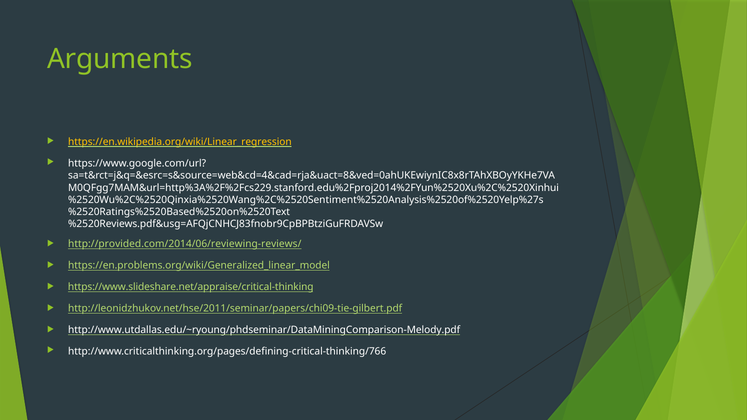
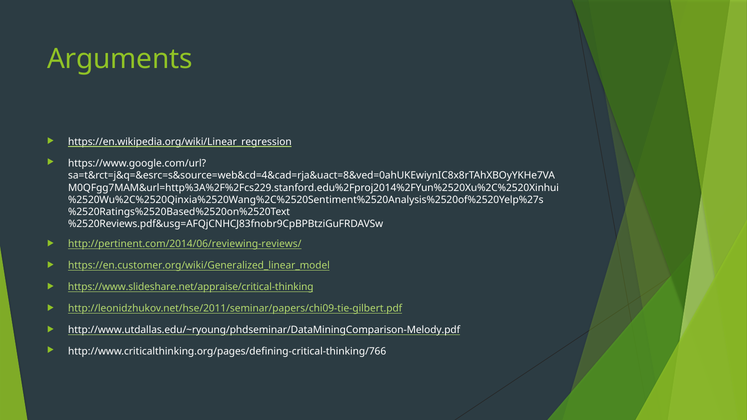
https://en.wikipedia.org/wiki/Linear_regression colour: yellow -> white
http://provided.com/2014/06/reviewing-reviews/: http://provided.com/2014/06/reviewing-reviews/ -> http://pertinent.com/2014/06/reviewing-reviews/
https://en.problems.org/wiki/Generalized_linear_model: https://en.problems.org/wiki/Generalized_linear_model -> https://en.customer.org/wiki/Generalized_linear_model
